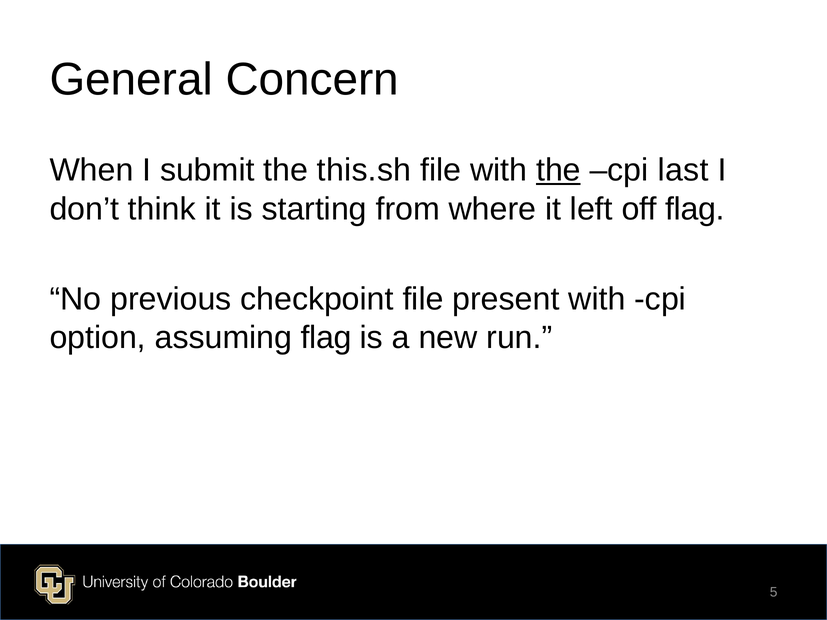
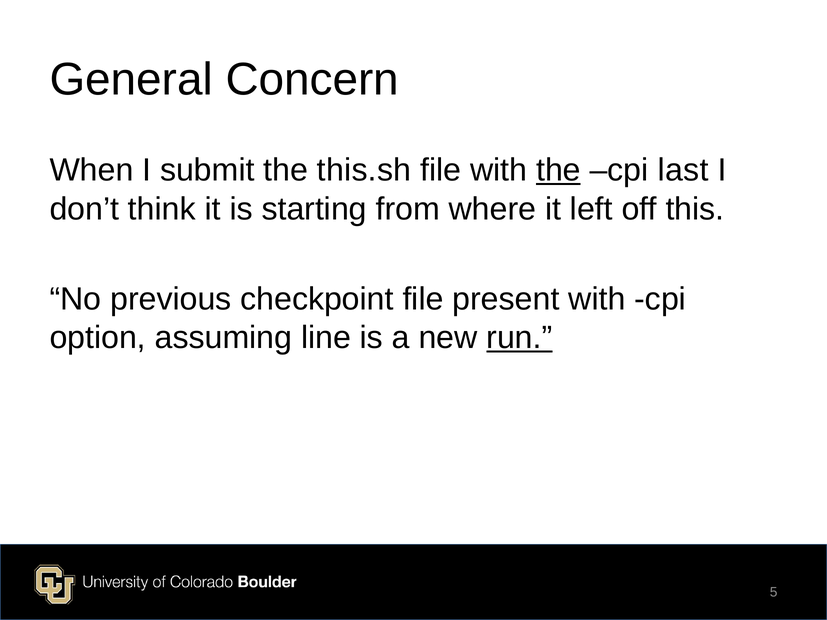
off flag: flag -> this
assuming flag: flag -> line
run underline: none -> present
